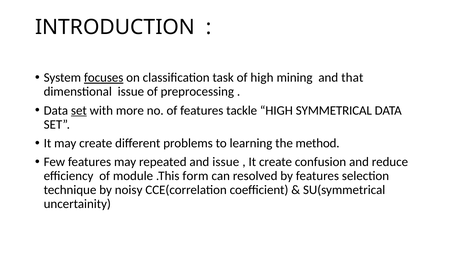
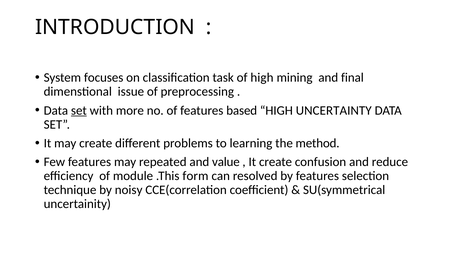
focuses underline: present -> none
that: that -> final
tackle: tackle -> based
SYMMETRICAL: SYMMETRICAL -> UNCERTAINTY
and issue: issue -> value
